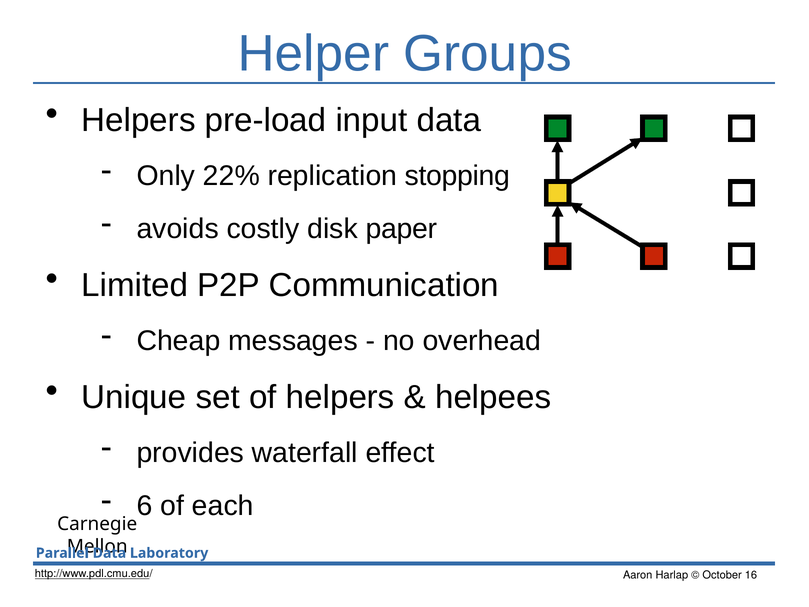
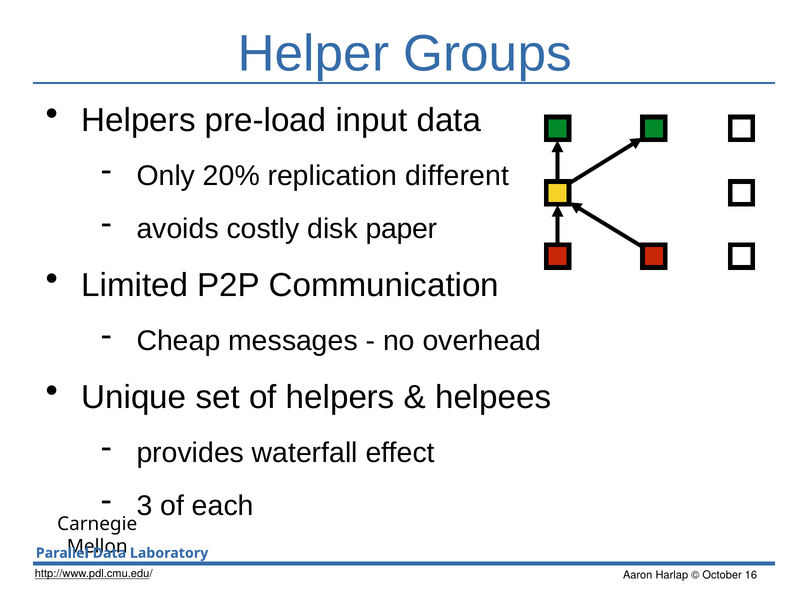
22%: 22% -> 20%
stopping: stopping -> different
6: 6 -> 3
